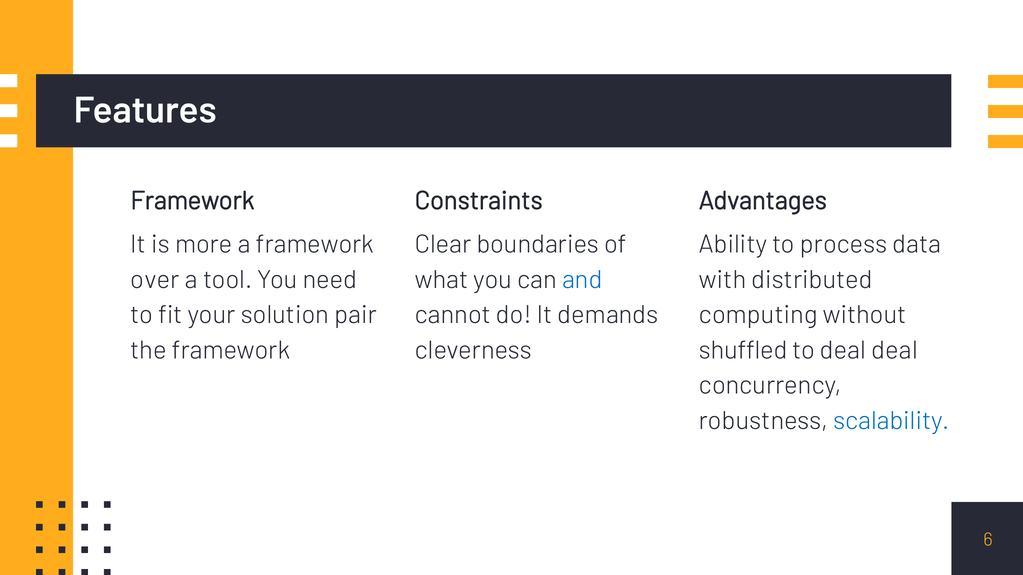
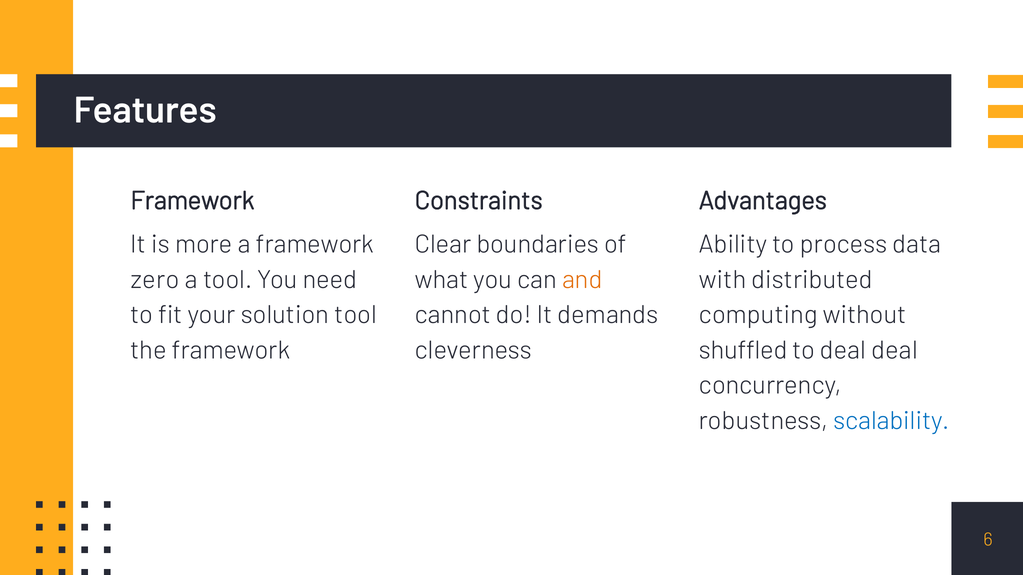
over: over -> zero
and colour: blue -> orange
solution pair: pair -> tool
